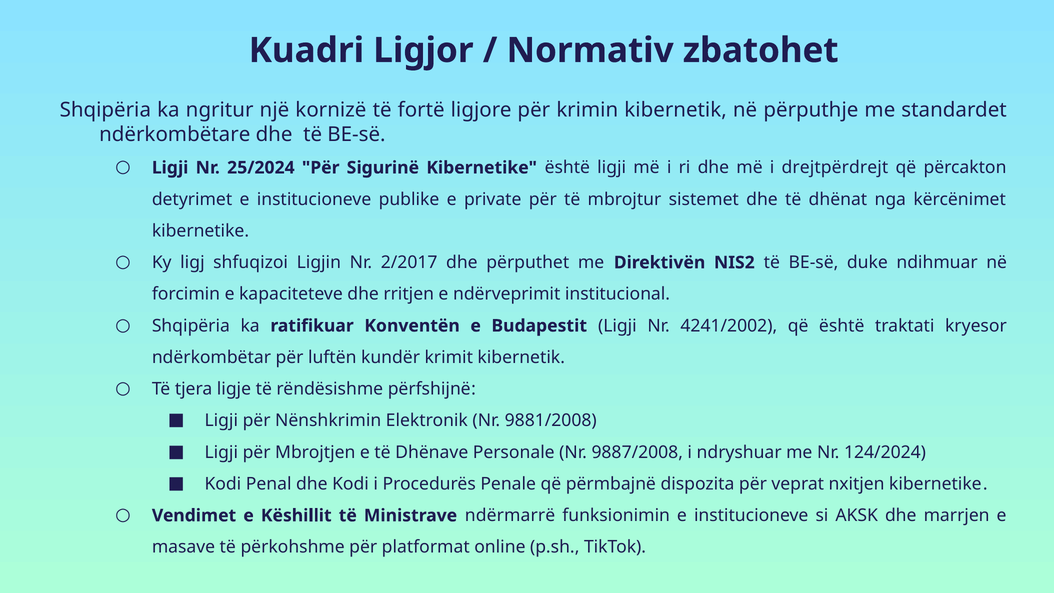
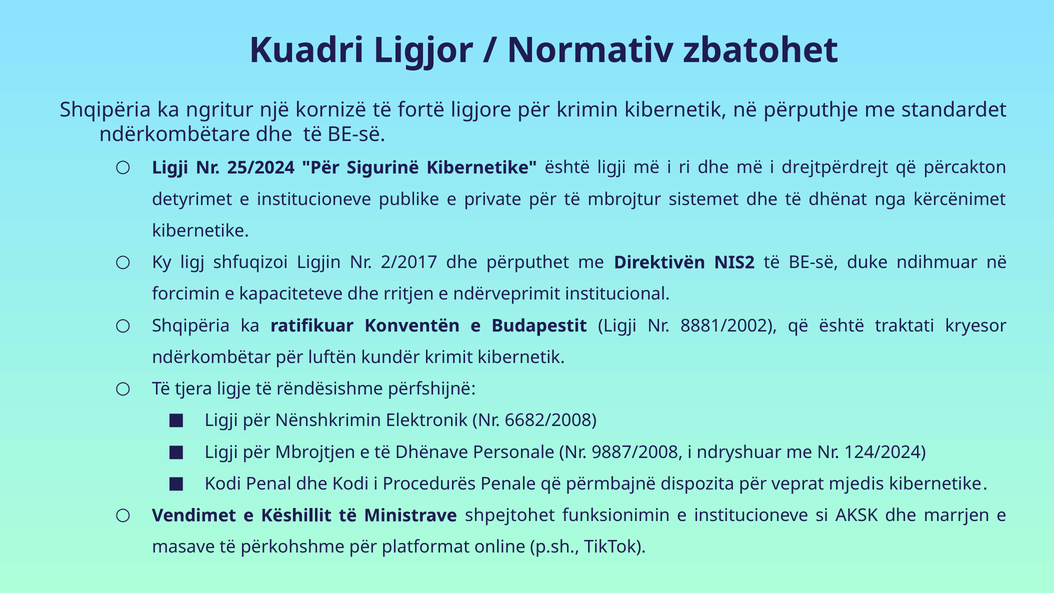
4241/2002: 4241/2002 -> 8881/2002
9881/2008: 9881/2008 -> 6682/2008
nxitjen: nxitjen -> mjedis
ndërmarrë: ndërmarrë -> shpejtohet
